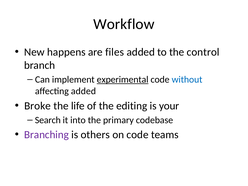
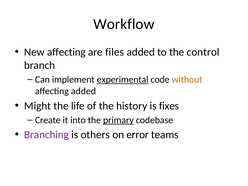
New happens: happens -> affecting
without colour: blue -> orange
Broke: Broke -> Might
editing: editing -> history
your: your -> fixes
Search: Search -> Create
primary underline: none -> present
on code: code -> error
